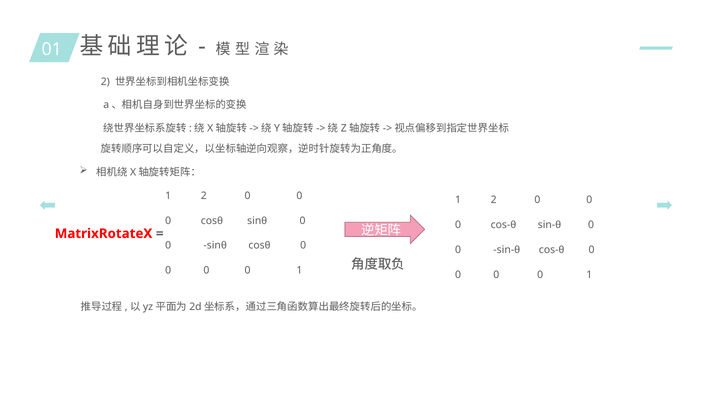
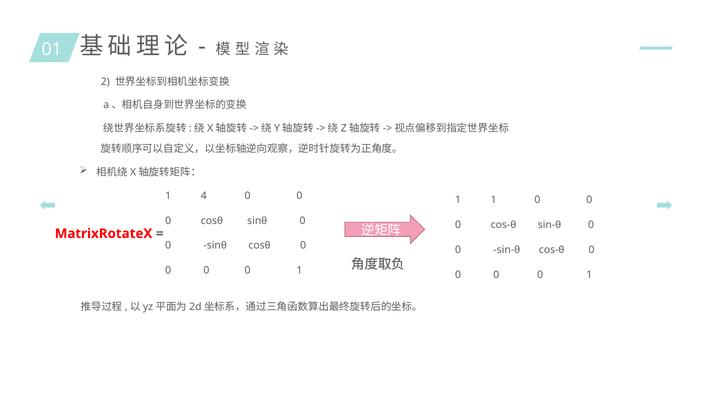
2 at (204, 196): 2 -> 4
2 at (494, 200): 2 -> 1
